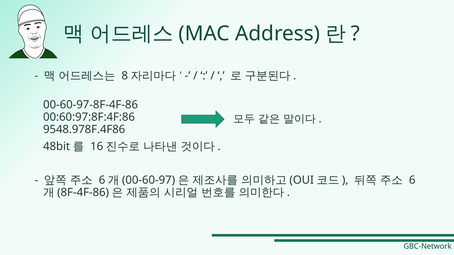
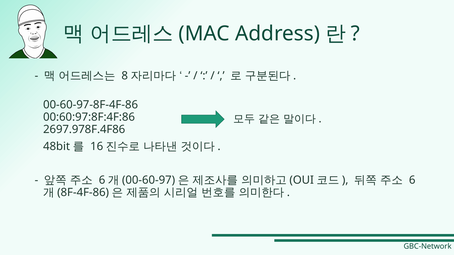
9548.978F.4F86: 9548.978F.4F86 -> 2697.978F.4F86
